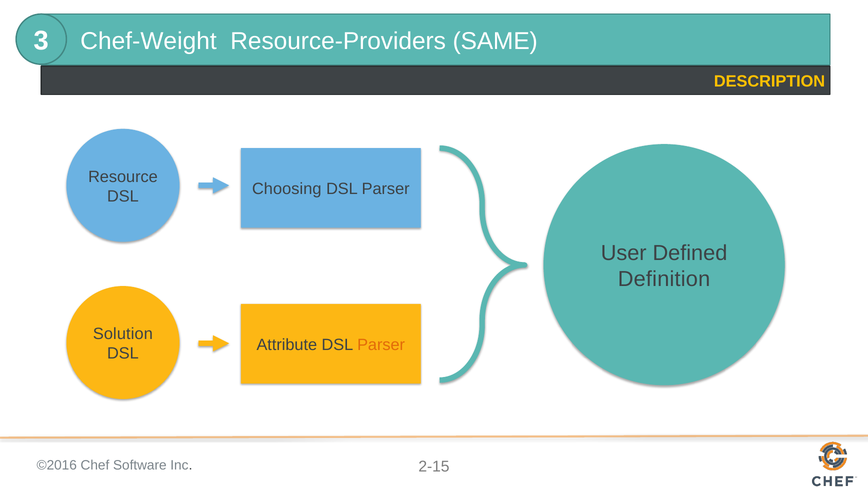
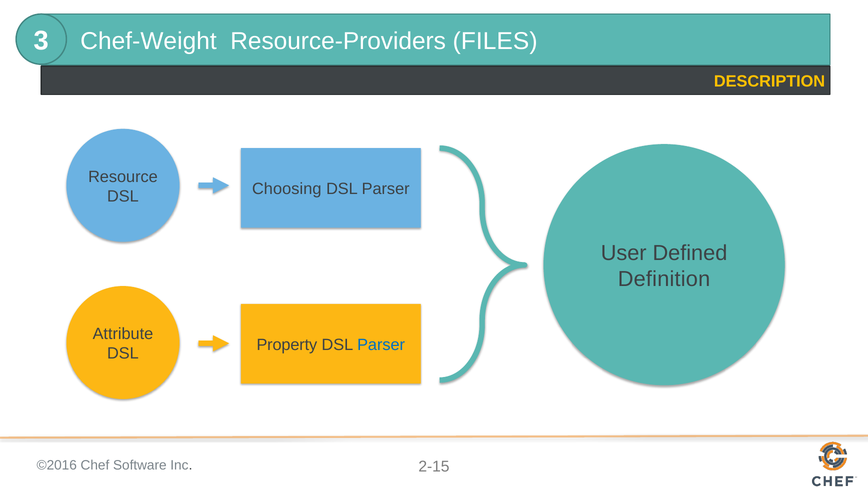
SAME: SAME -> FILES
Solution: Solution -> Attribute
Attribute: Attribute -> Property
Parser at (381, 345) colour: orange -> blue
